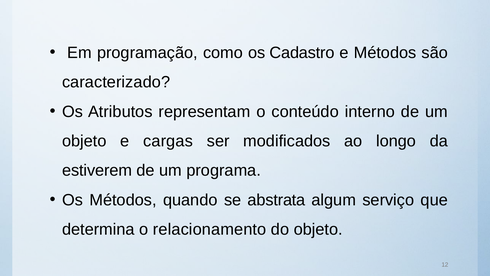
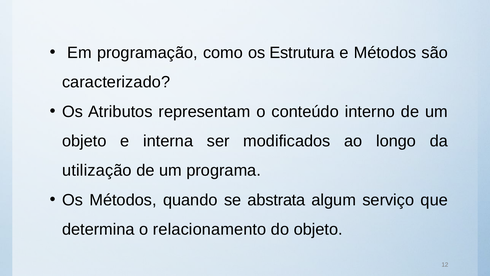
Cadastro: Cadastro -> Estrutura
cargas: cargas -> interna
estiverem: estiverem -> utilização
